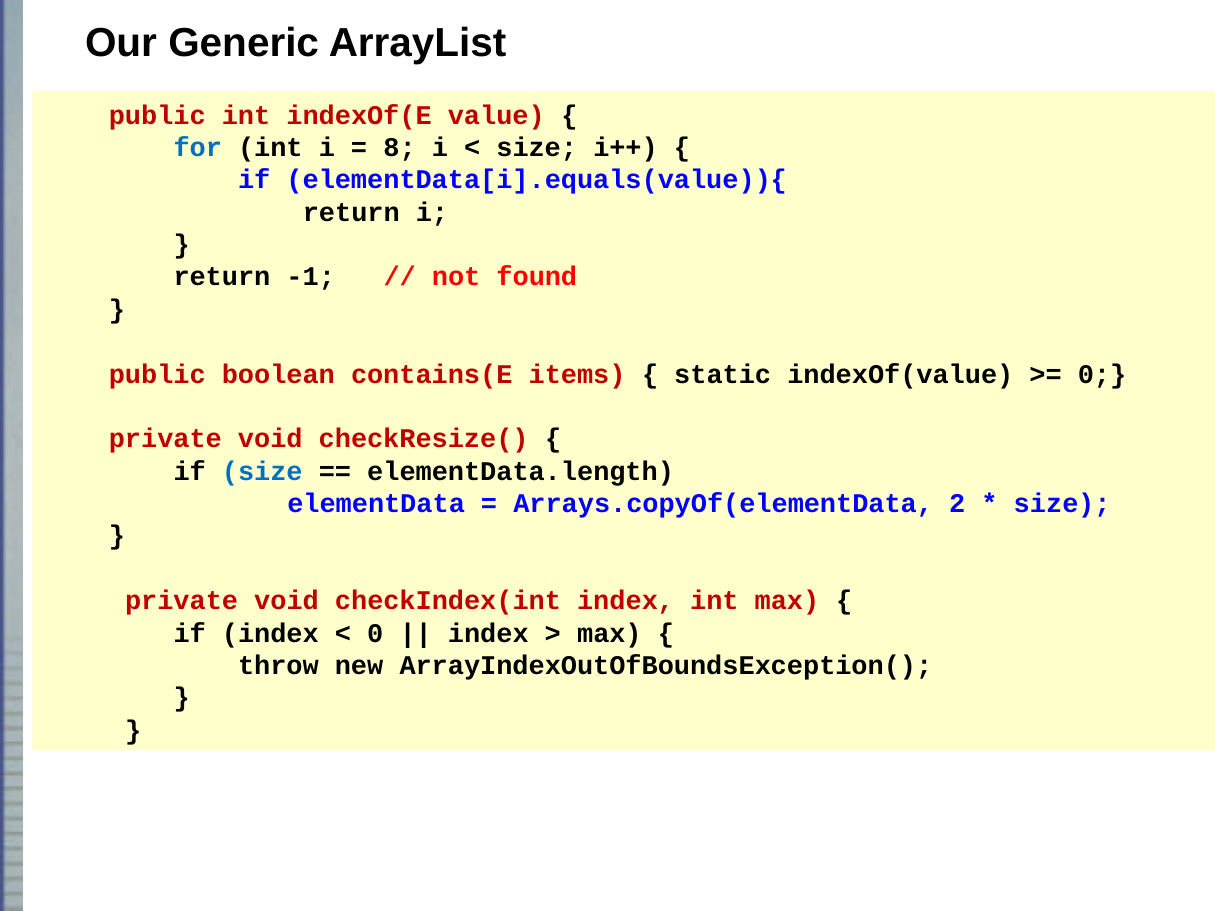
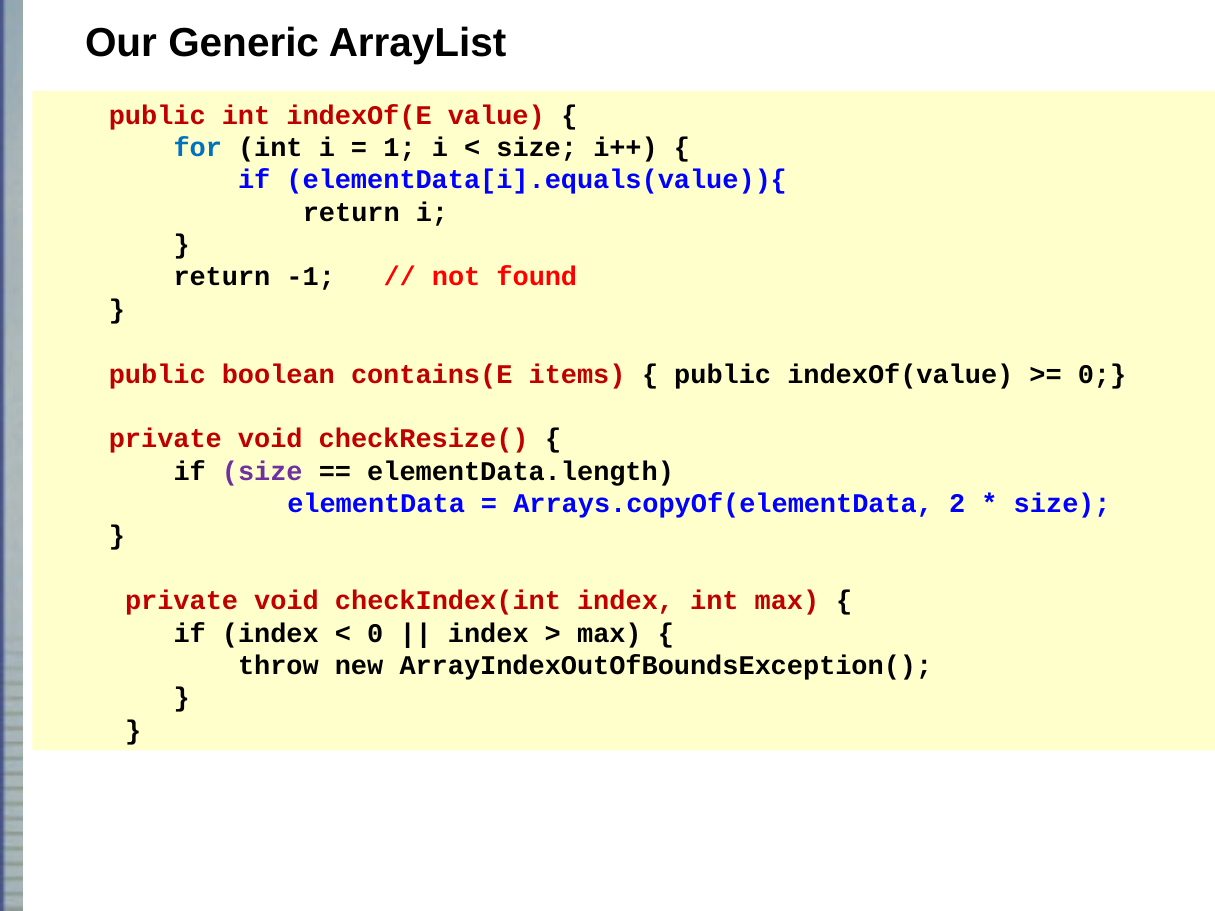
8: 8 -> 1
static at (723, 374): static -> public
size at (262, 471) colour: blue -> purple
